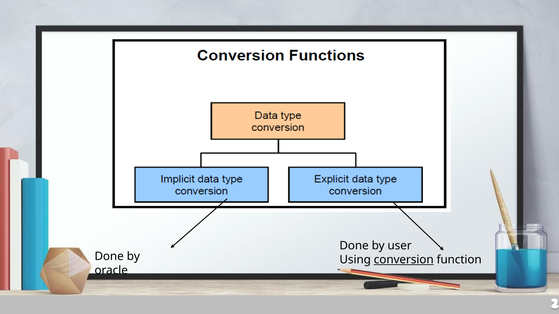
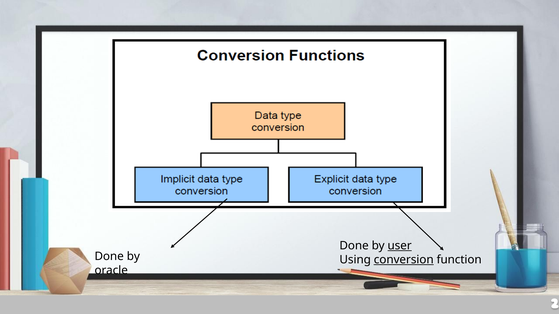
user underline: none -> present
